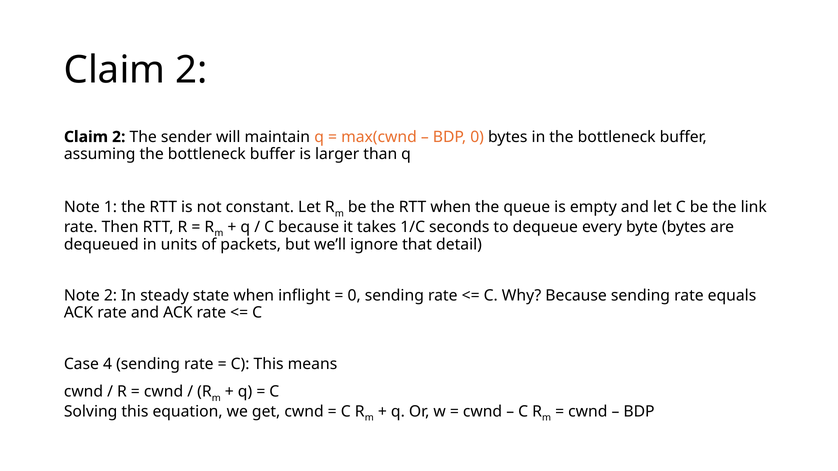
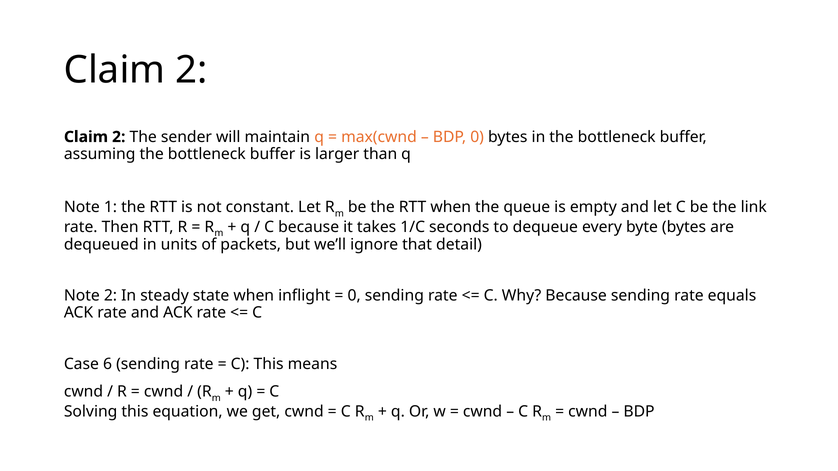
4: 4 -> 6
